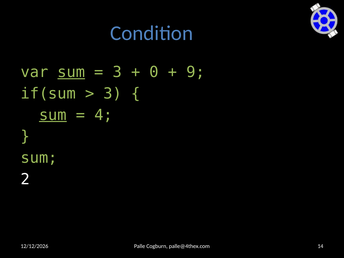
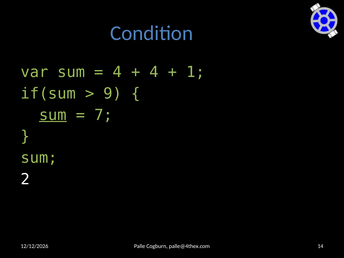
sum at (71, 72) underline: present -> none
3 at (117, 72): 3 -> 4
0 at (154, 72): 0 -> 4
9: 9 -> 1
3 at (113, 94): 3 -> 9
4: 4 -> 7
